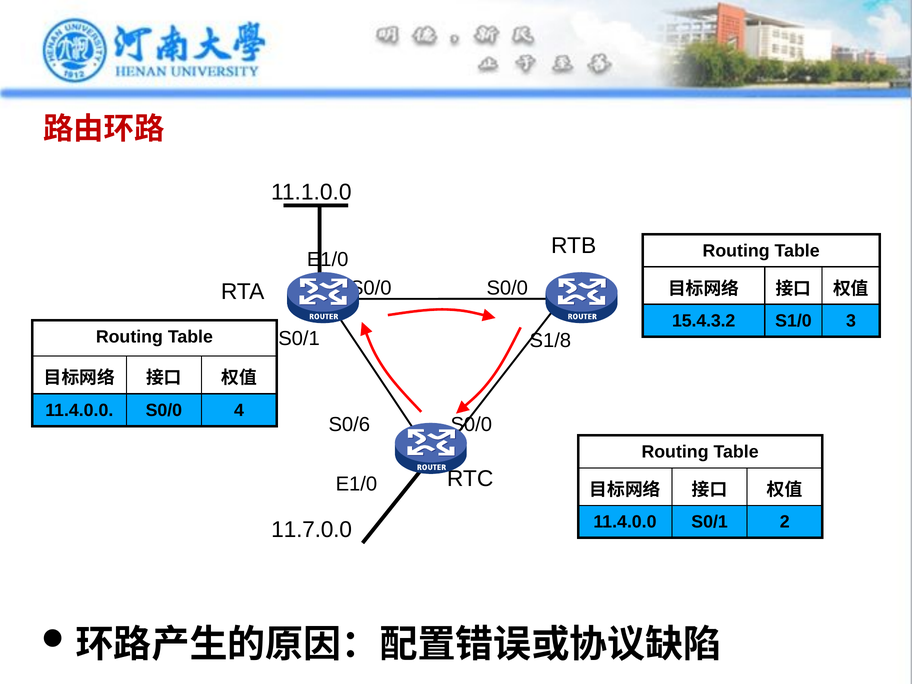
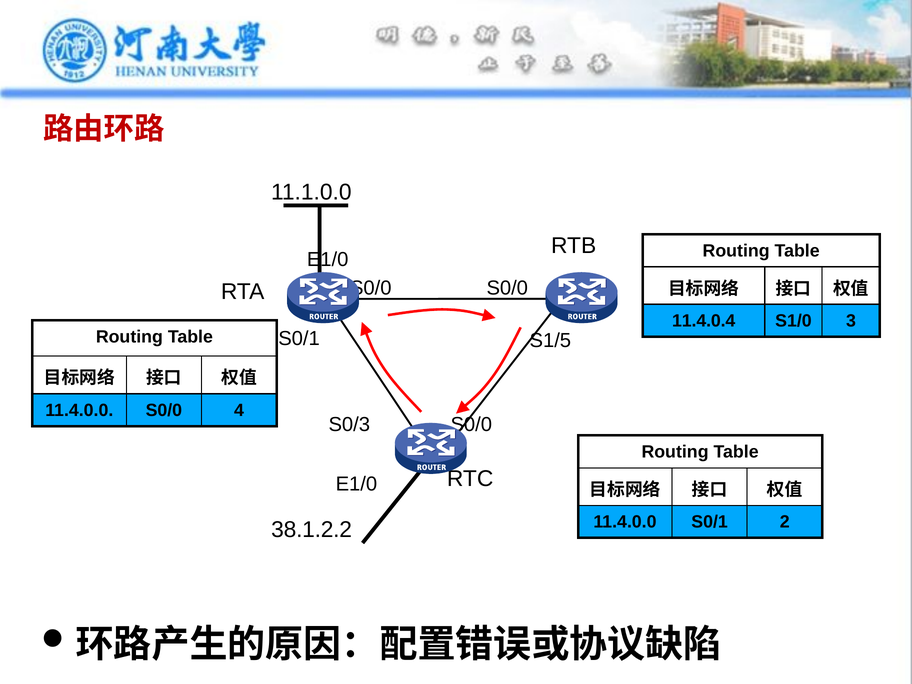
15.4.3.2: 15.4.3.2 -> 11.4.0.4
S1/8: S1/8 -> S1/5
S0/6: S0/6 -> S0/3
11.7.0.0: 11.7.0.0 -> 38.1.2.2
